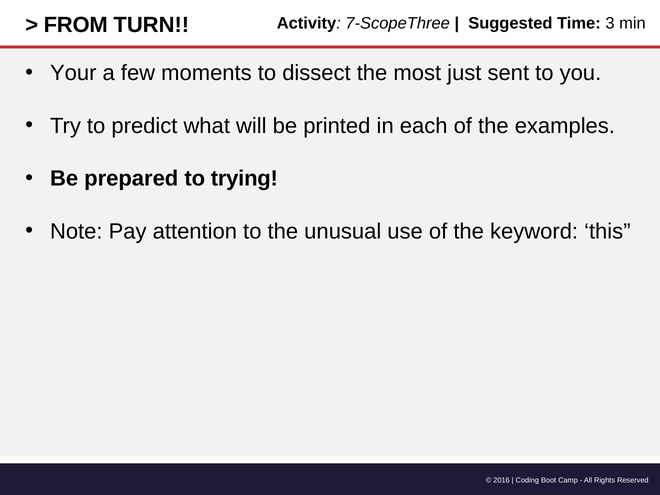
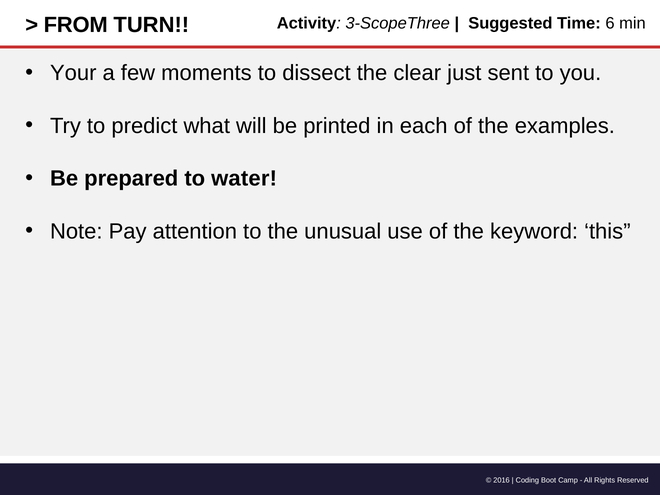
7-ScopeThree: 7-ScopeThree -> 3-ScopeThree
3: 3 -> 6
most: most -> clear
trying: trying -> water
